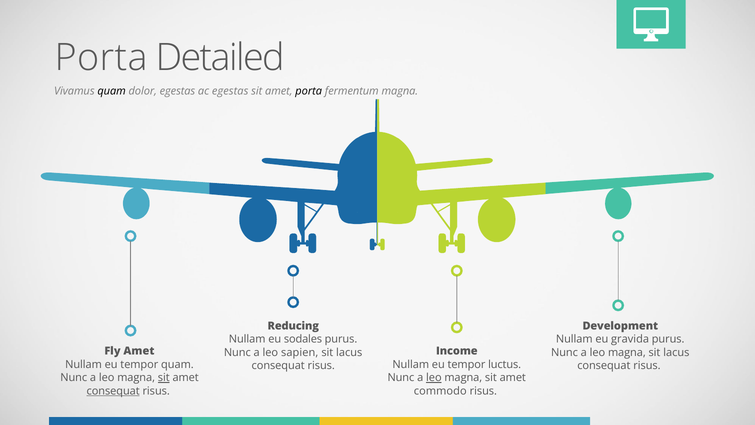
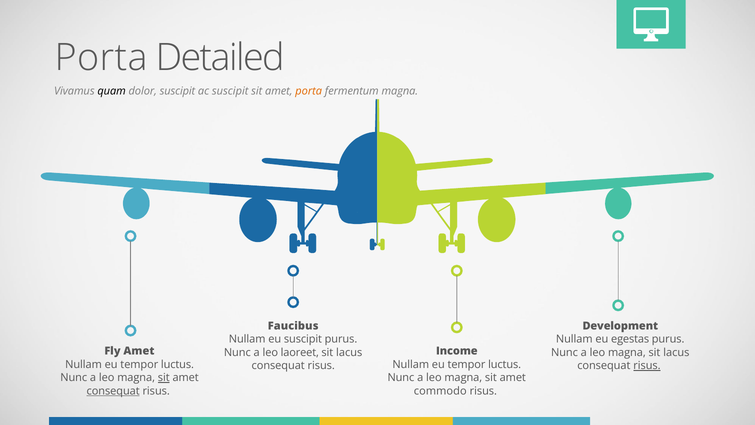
dolor egestas: egestas -> suscipit
ac egestas: egestas -> suscipit
porta at (309, 91) colour: black -> orange
Reducing: Reducing -> Faucibus
eu sodales: sodales -> suscipit
gravida: gravida -> egestas
sapien: sapien -> laoreet
quam at (177, 364): quam -> luctus
risus at (647, 366) underline: none -> present
leo at (434, 377) underline: present -> none
